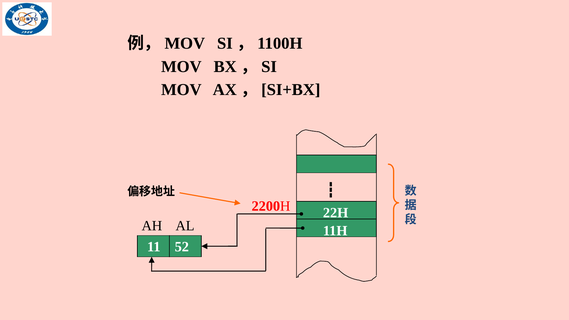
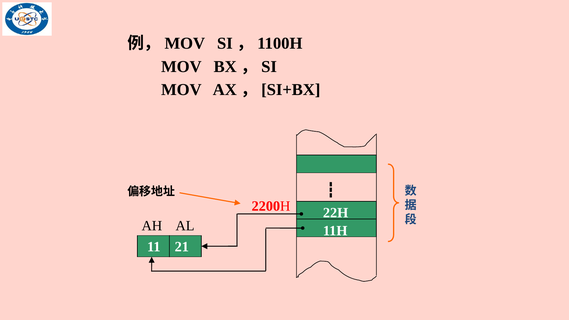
52: 52 -> 21
